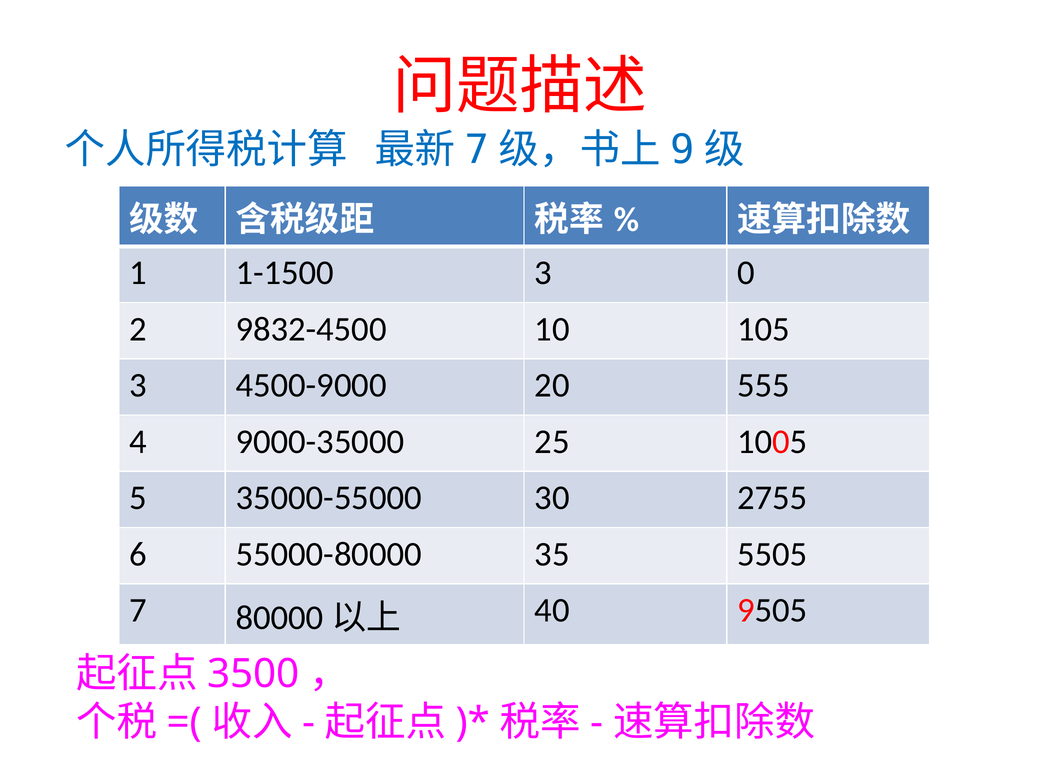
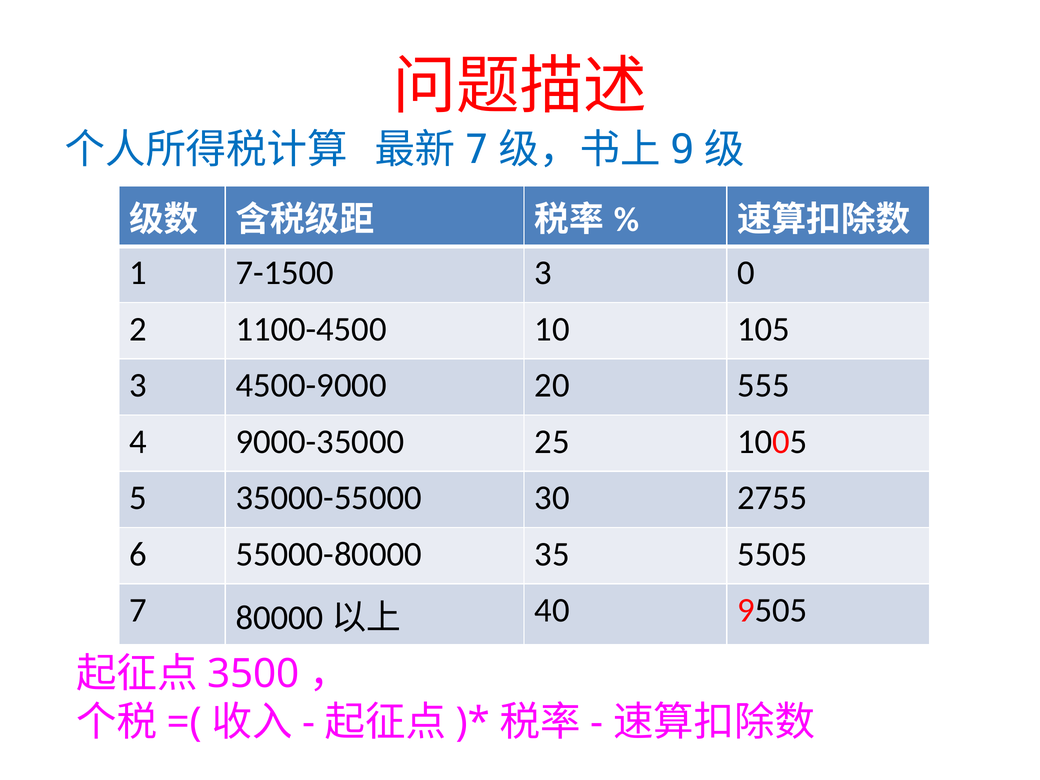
1-1500: 1-1500 -> 7-1500
9832-4500: 9832-4500 -> 1100-4500
